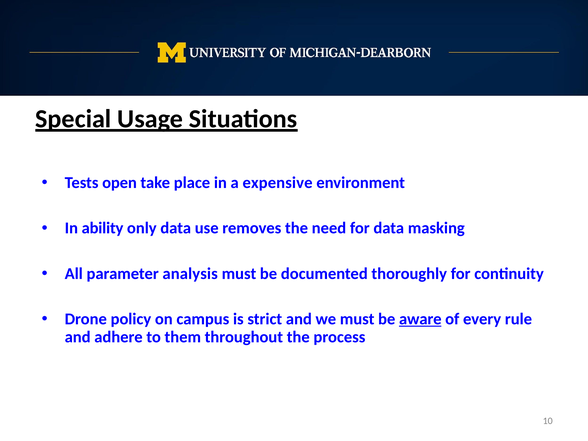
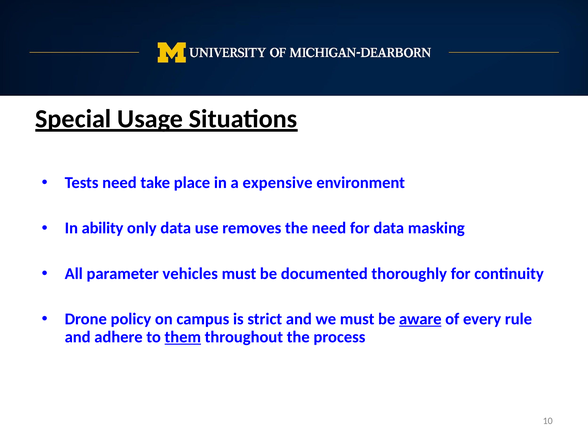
Tests open: open -> need
analysis: analysis -> vehicles
them underline: none -> present
